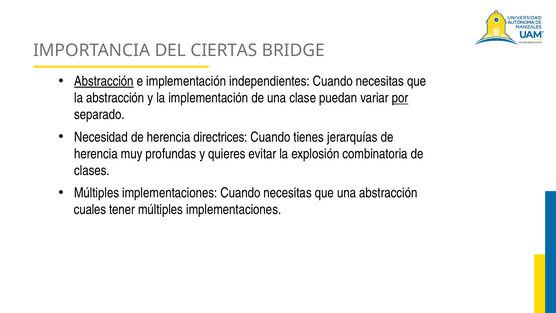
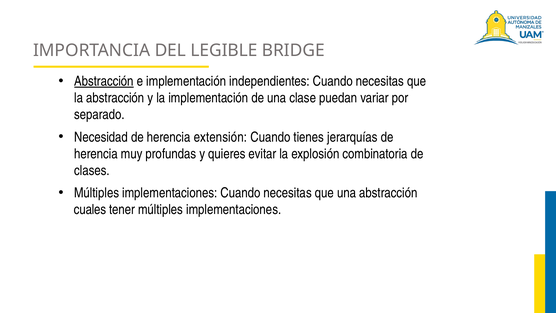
CIERTAS: CIERTAS -> LEGIBLE
por underline: present -> none
directrices: directrices -> extensión
